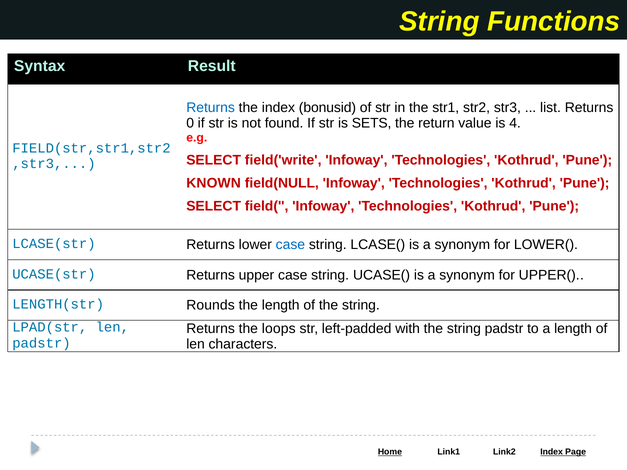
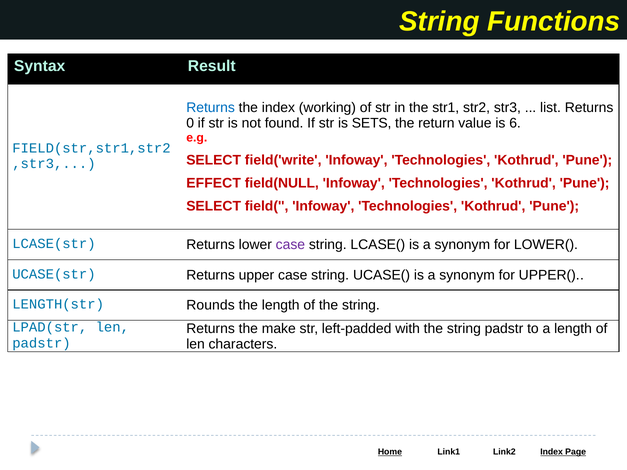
bonusid: bonusid -> working
4: 4 -> 6
KNOWN: KNOWN -> EFFECT
case at (290, 245) colour: blue -> purple
loops: loops -> make
